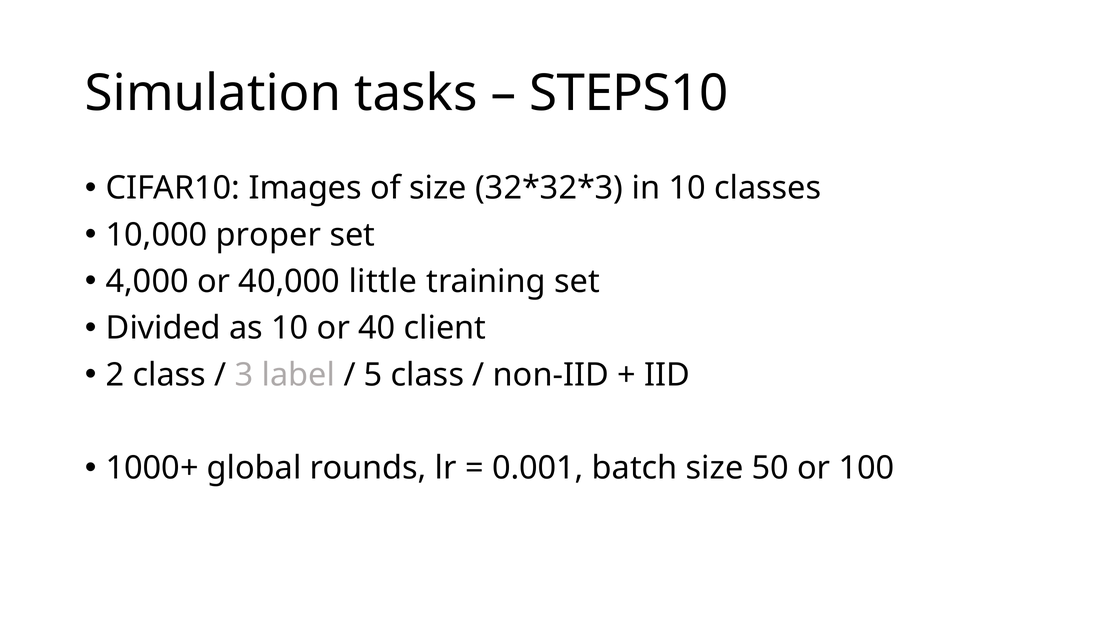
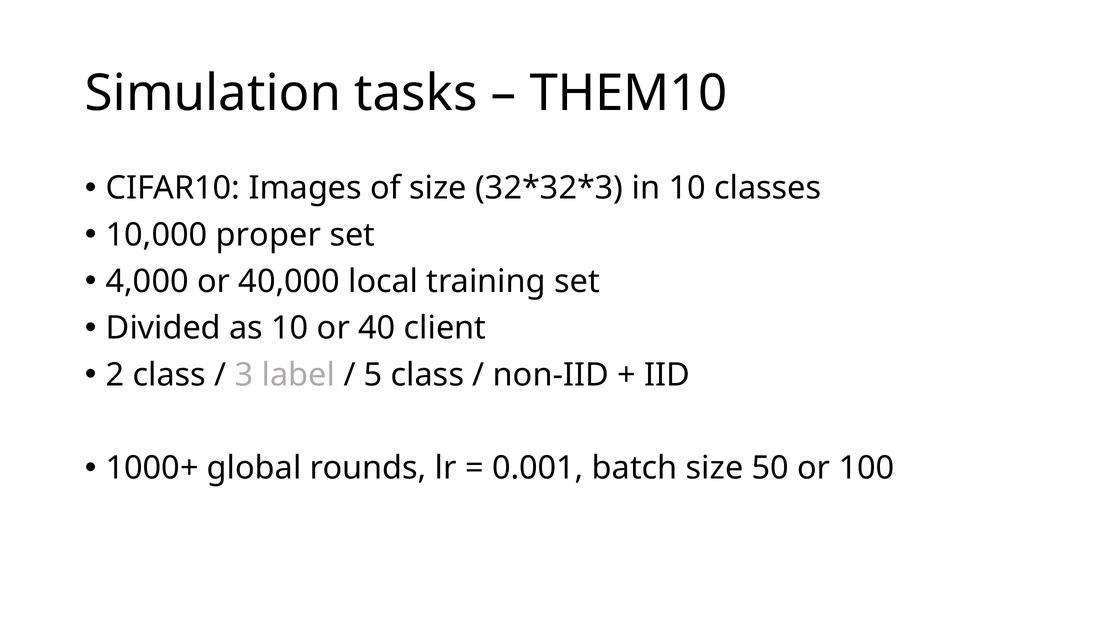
STEPS10: STEPS10 -> THEM10
little: little -> local
